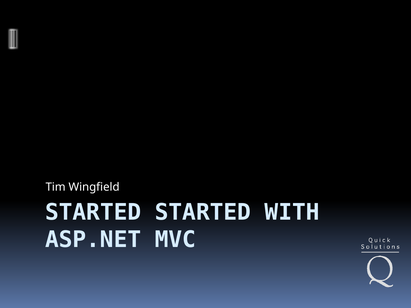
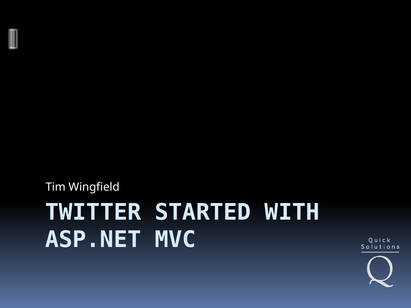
STARTED at (93, 213): STARTED -> TWITTER
